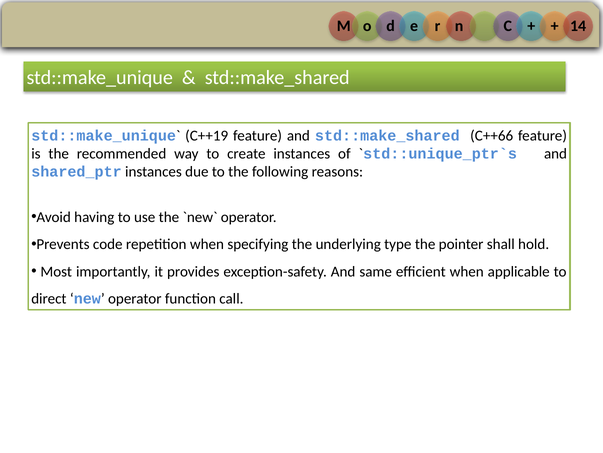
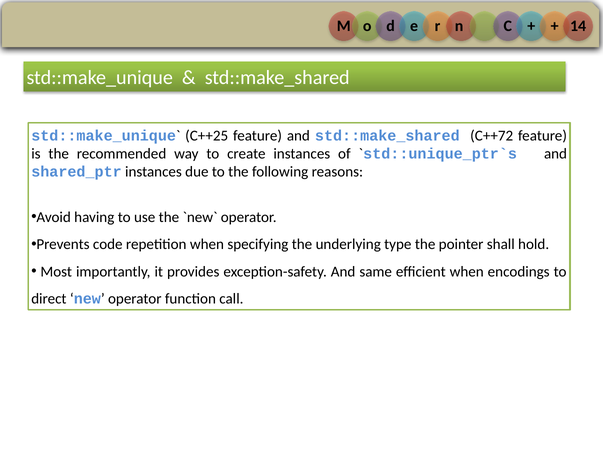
C++19: C++19 -> C++25
C++66: C++66 -> C++72
applicable: applicable -> encodings
